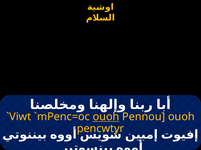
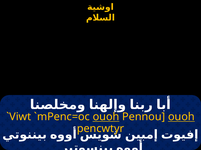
ouoh at (181, 117) underline: none -> present
